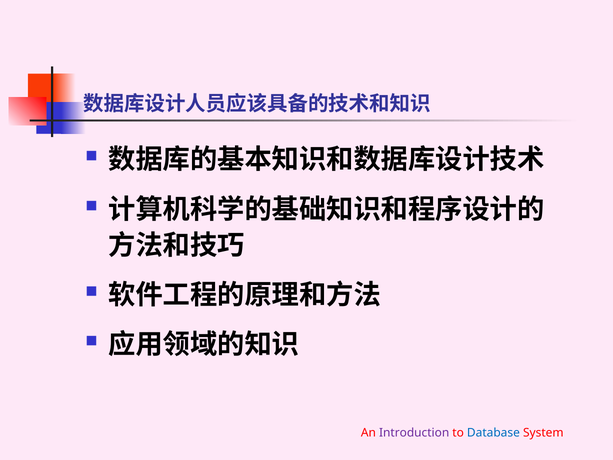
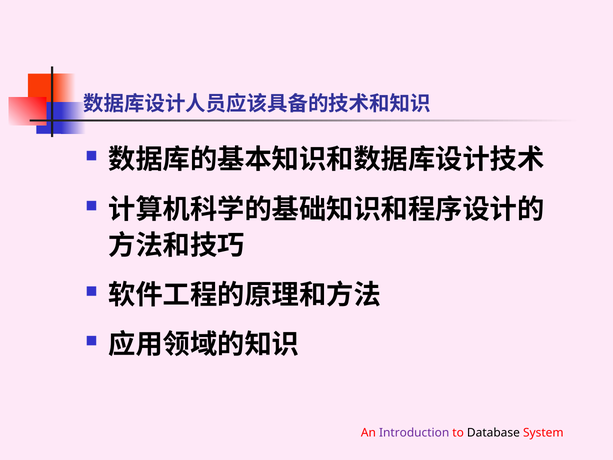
Database colour: blue -> black
